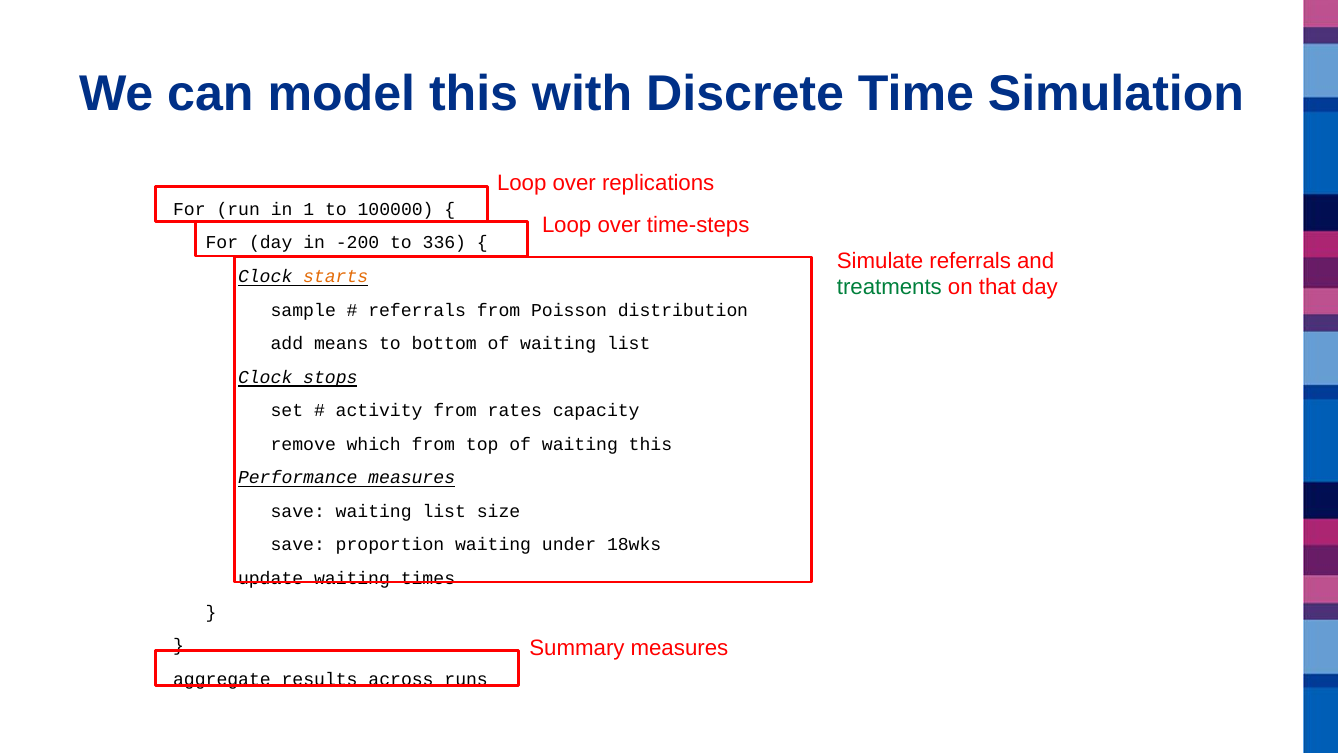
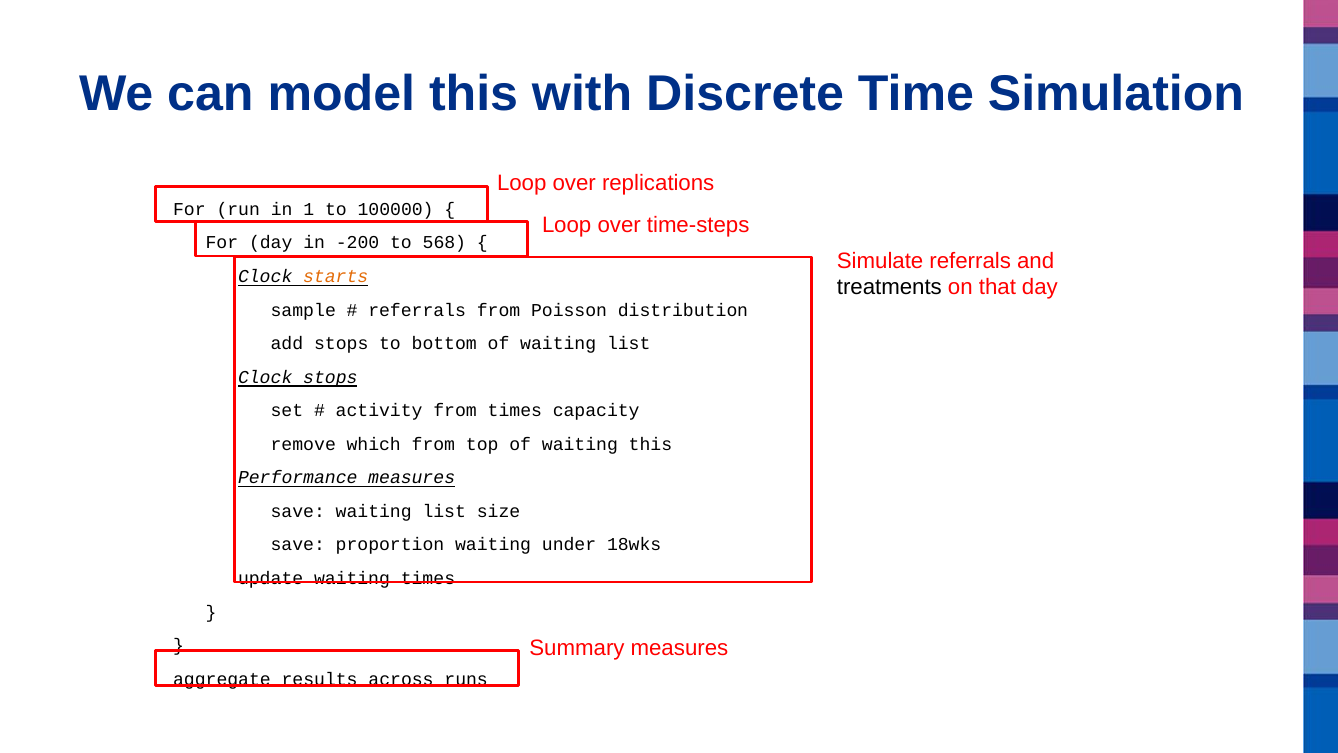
336: 336 -> 568
treatments colour: green -> black
add means: means -> stops
from rates: rates -> times
